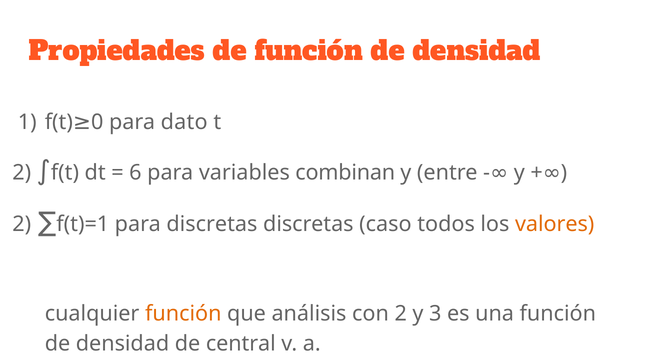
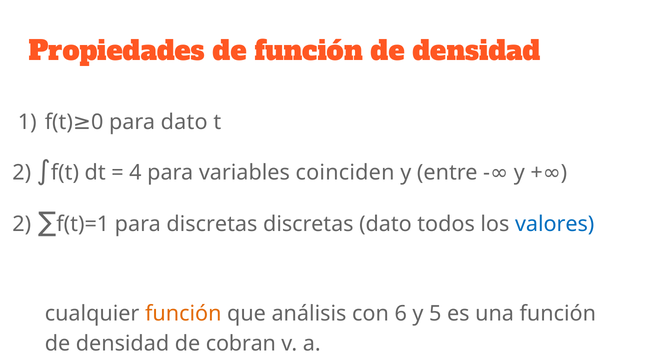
6: 6 -> 4
combinan: combinan -> coinciden
discretas caso: caso -> dato
valores colour: orange -> blue
con 2: 2 -> 6
3: 3 -> 5
central: central -> cobran
